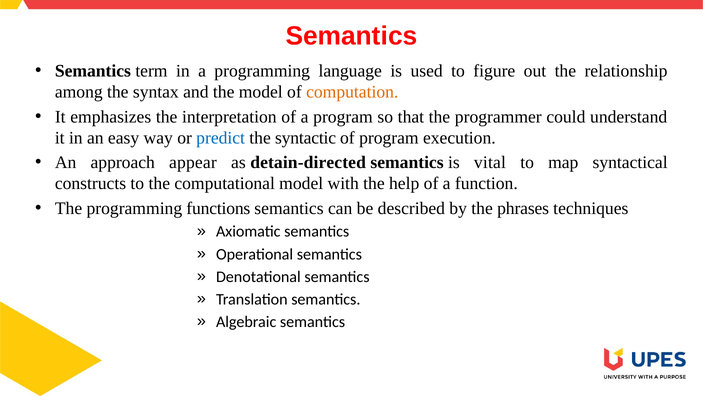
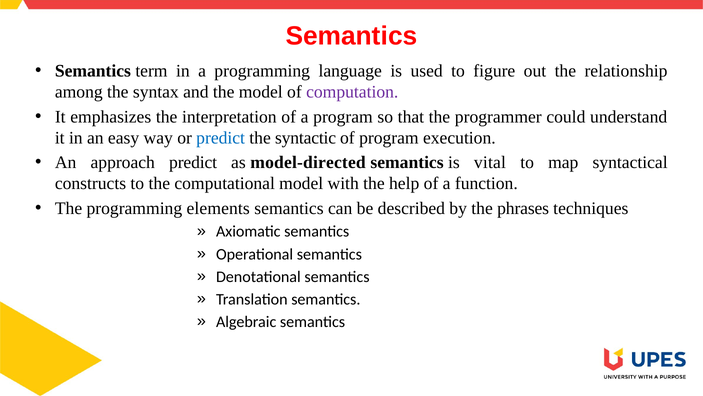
computation colour: orange -> purple
approach appear: appear -> predict
detain-directed: detain-directed -> model-directed
functions: functions -> elements
